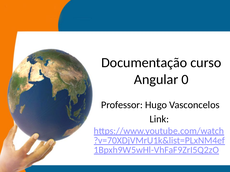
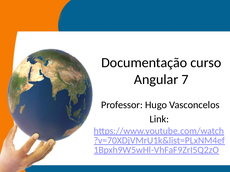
0: 0 -> 7
